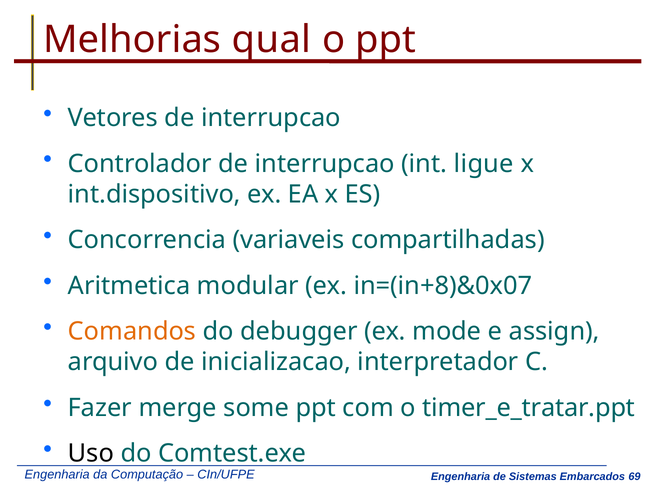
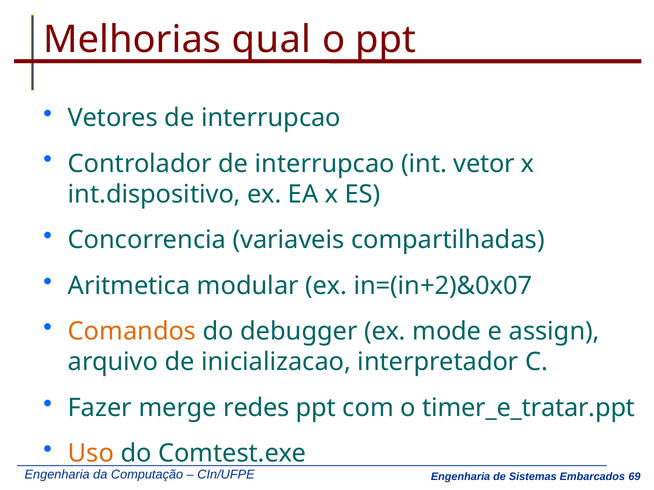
ligue: ligue -> vetor
in=(in+8)&0x07: in=(in+8)&0x07 -> in=(in+2)&0x07
some: some -> redes
Uso colour: black -> orange
